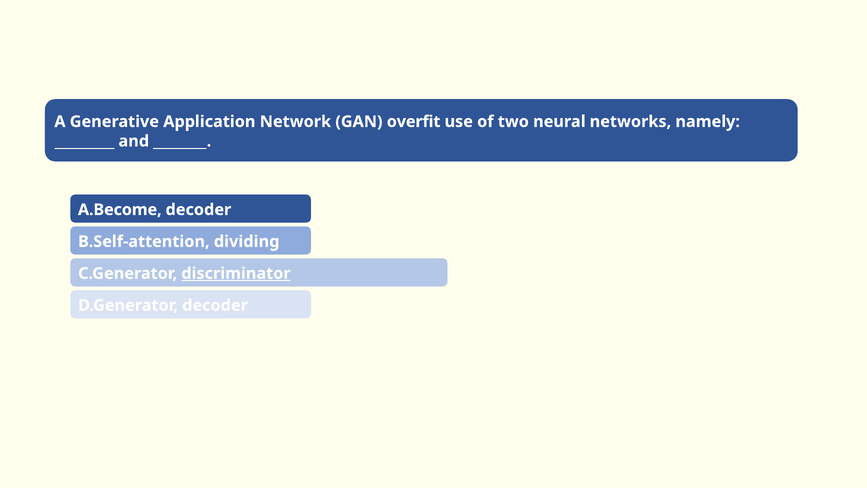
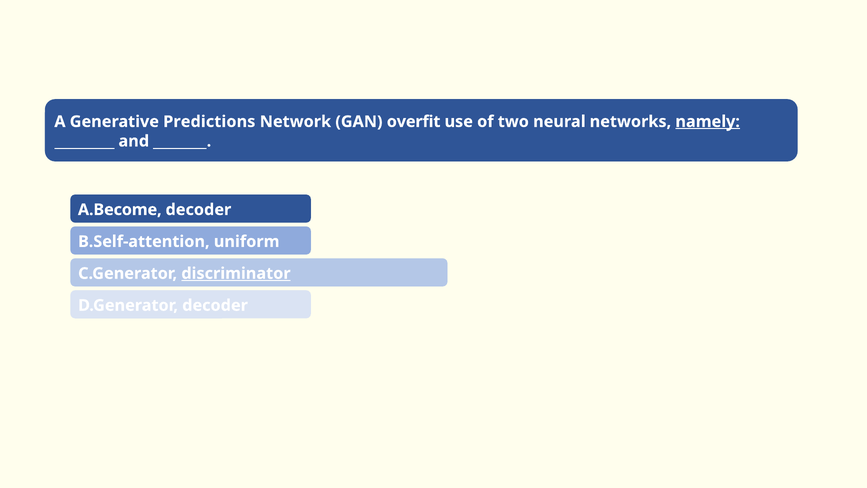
Application: Application -> Predictions
namely underline: none -> present
dividing: dividing -> uniform
